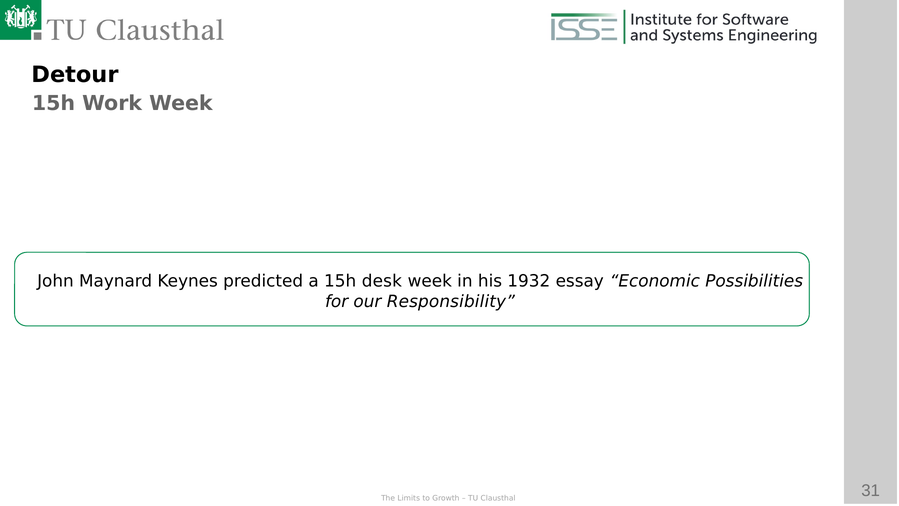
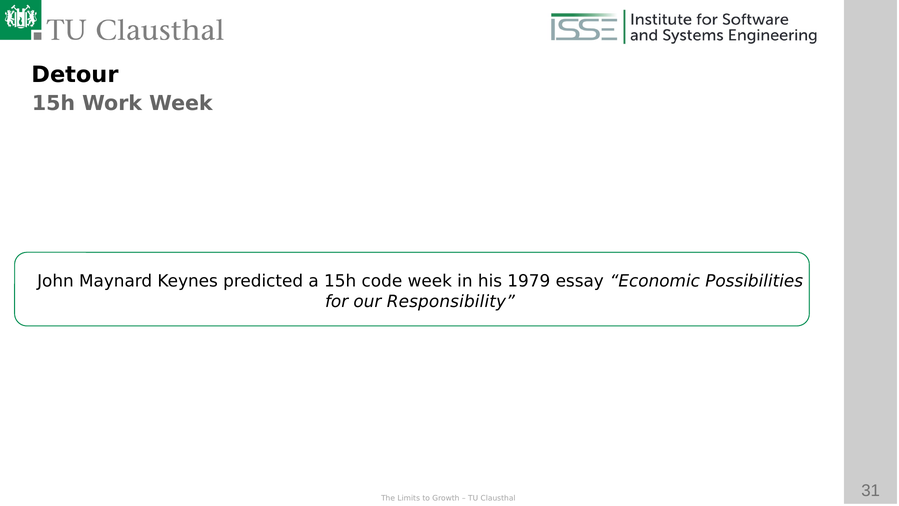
desk: desk -> code
1932: 1932 -> 1979
